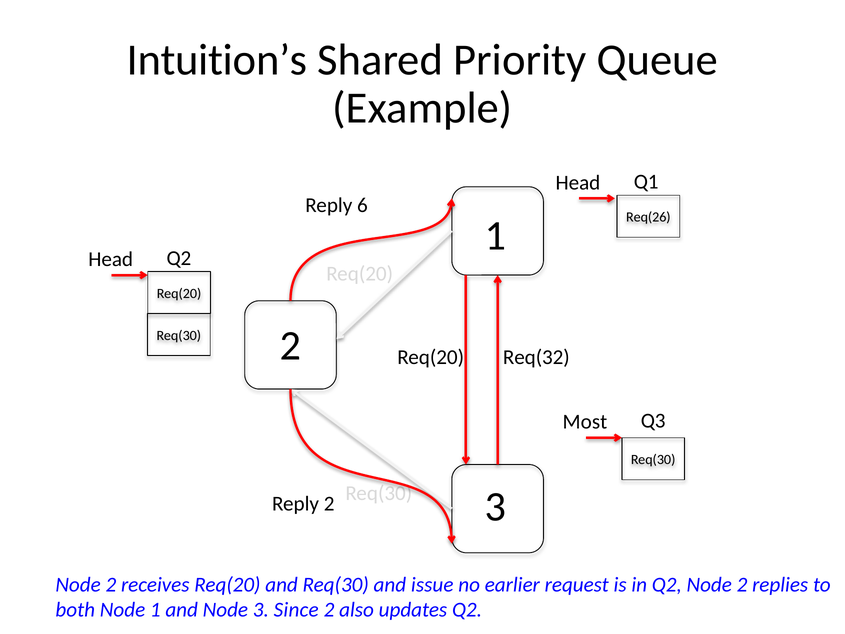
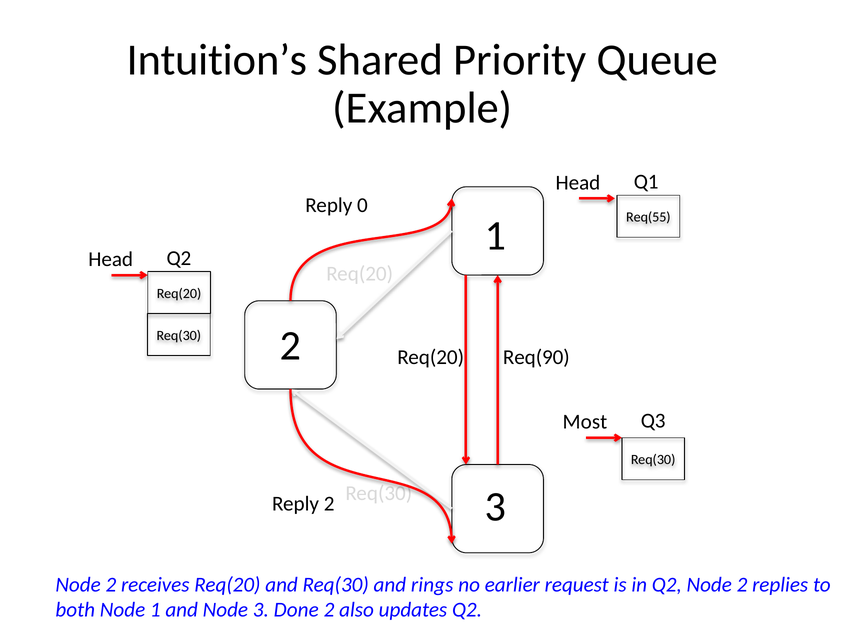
6: 6 -> 0
Req(26: Req(26 -> Req(55
Req(32: Req(32 -> Req(90
issue: issue -> rings
Since: Since -> Done
